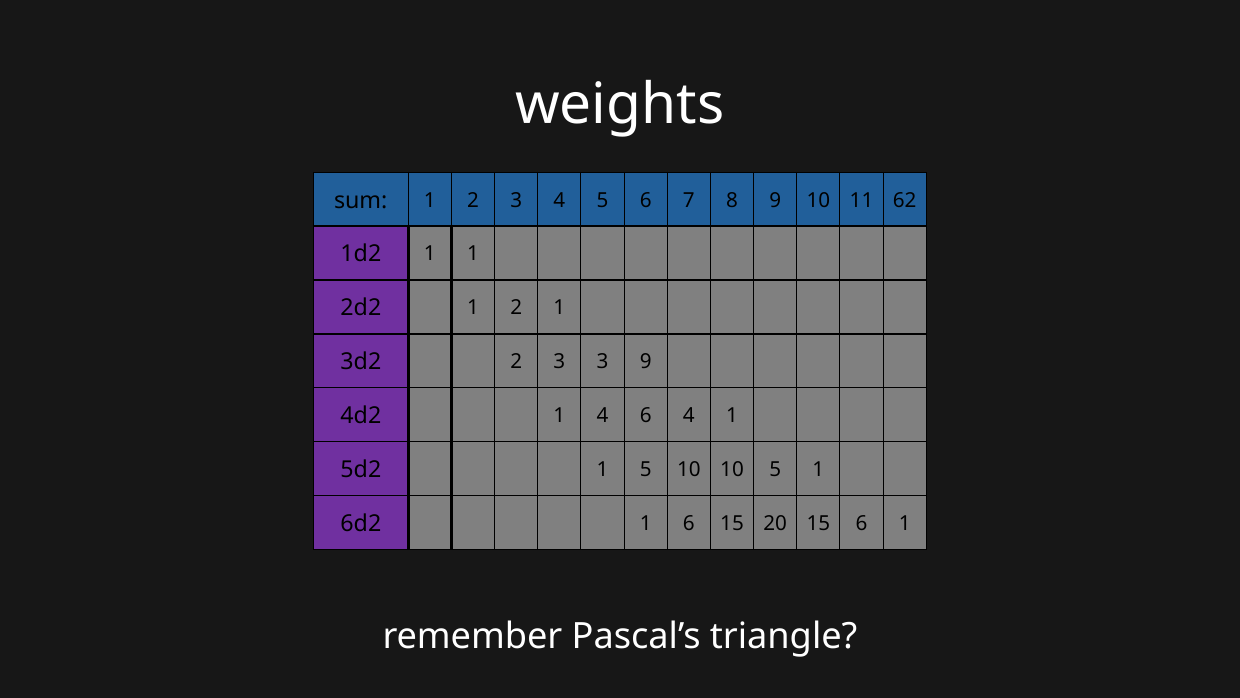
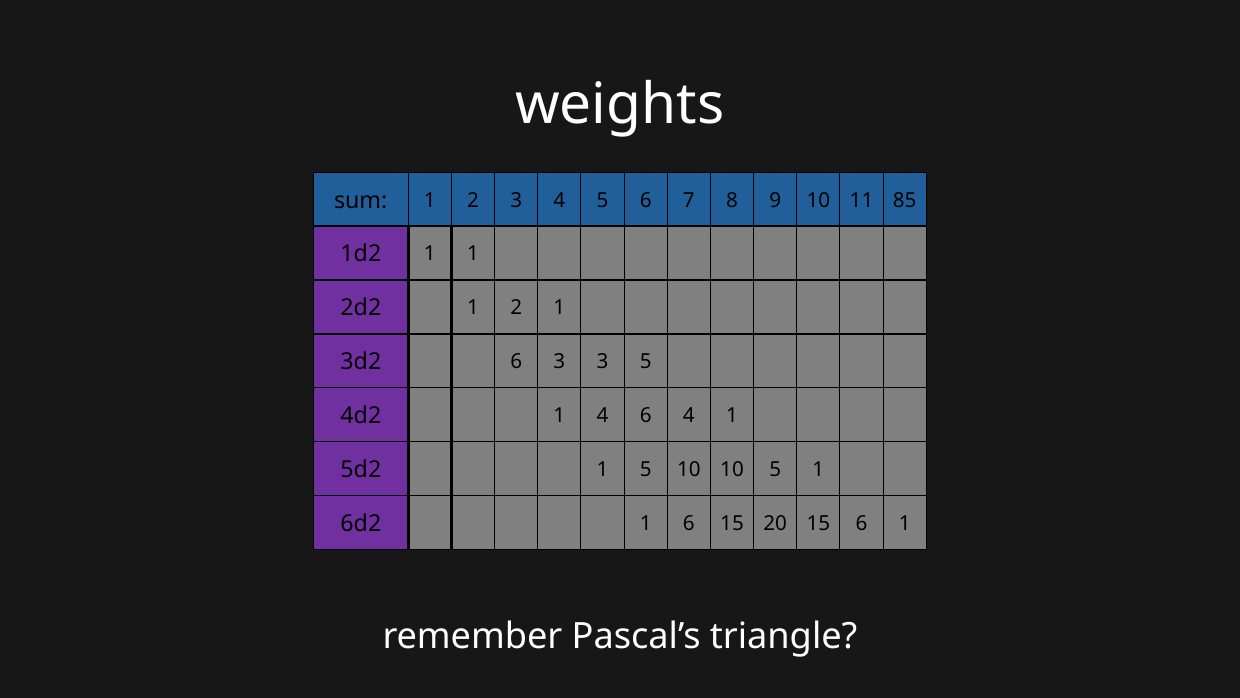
62: 62 -> 85
3d2 2: 2 -> 6
3 9: 9 -> 5
